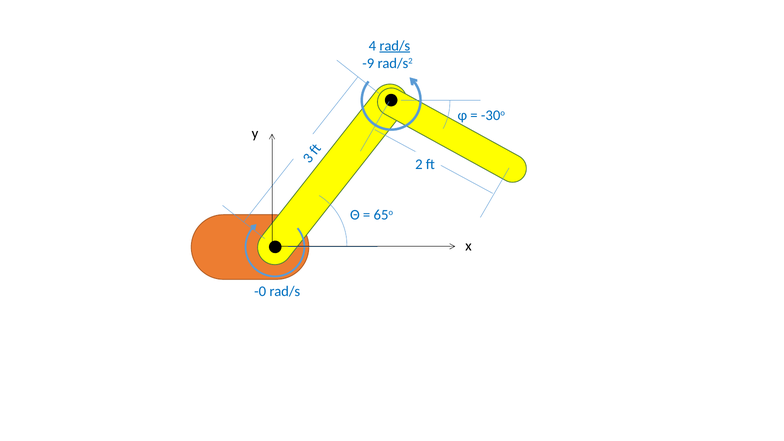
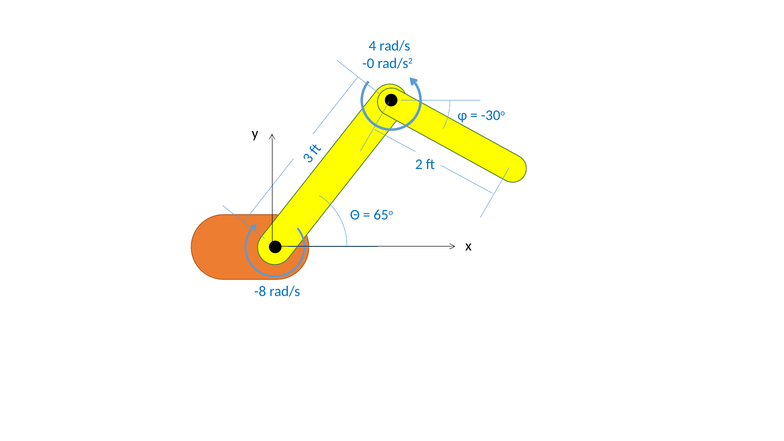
rad/s at (395, 46) underline: present -> none
-9: -9 -> -0
-0: -0 -> -8
